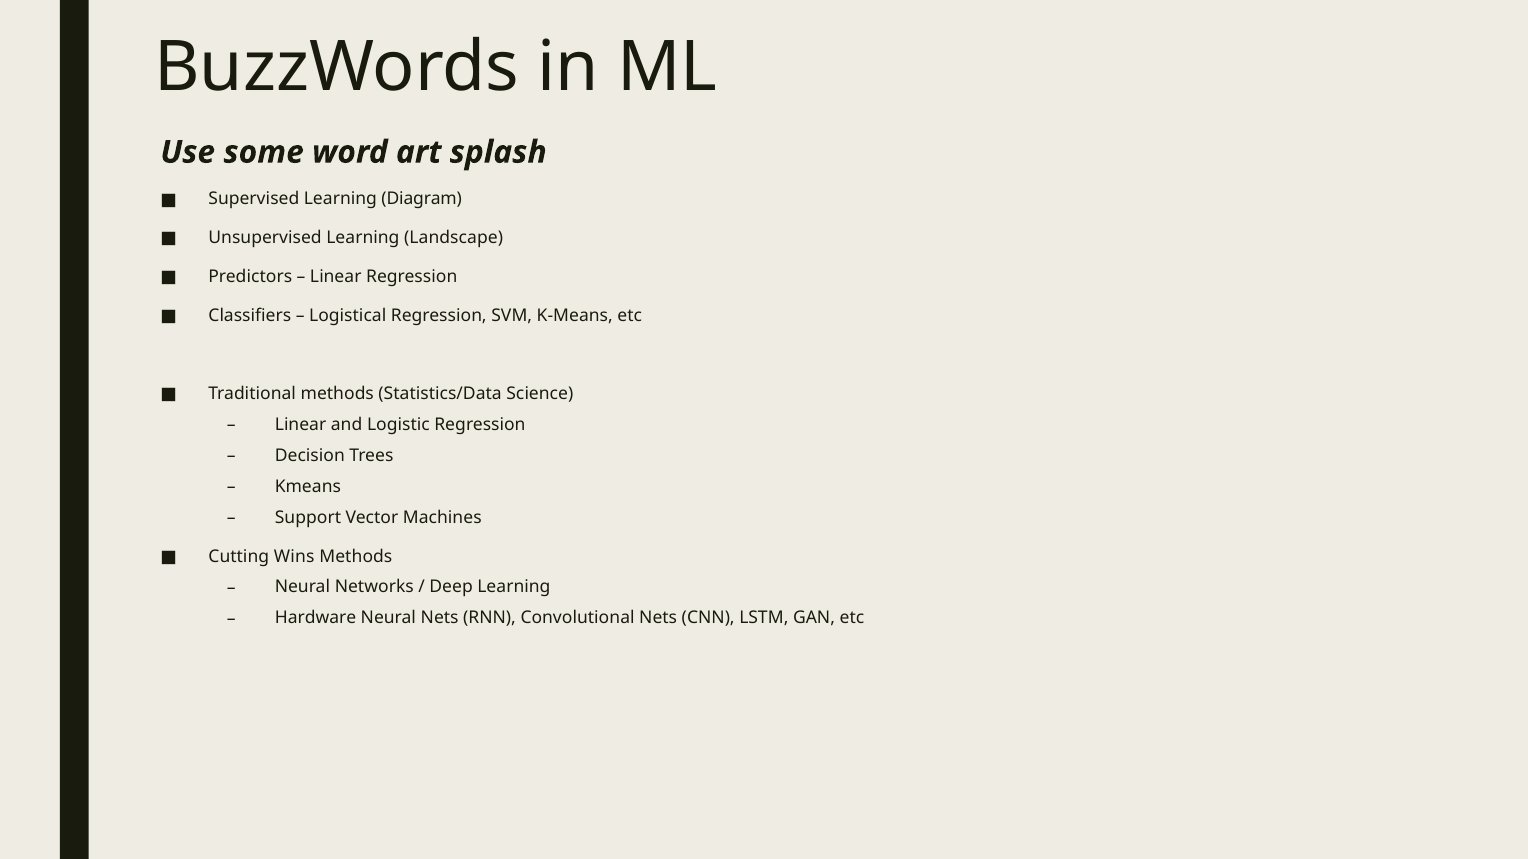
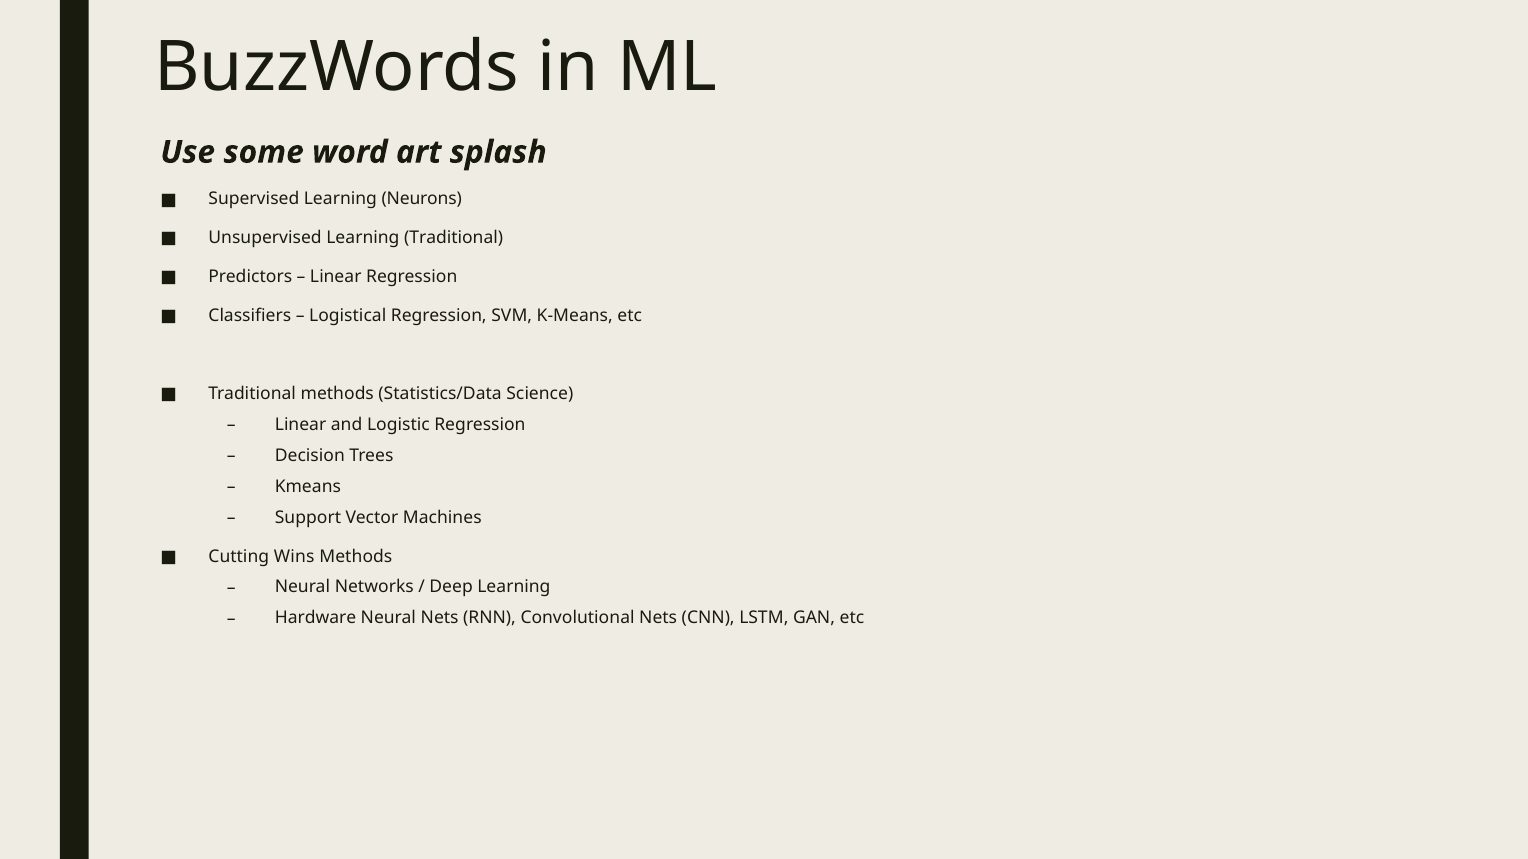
Diagram: Diagram -> Neurons
Learning Landscape: Landscape -> Traditional
